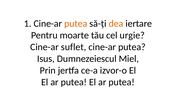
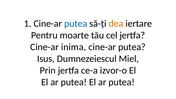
putea at (76, 23) colour: orange -> blue
cel urgie: urgie -> jertfa
suflet: suflet -> inima
